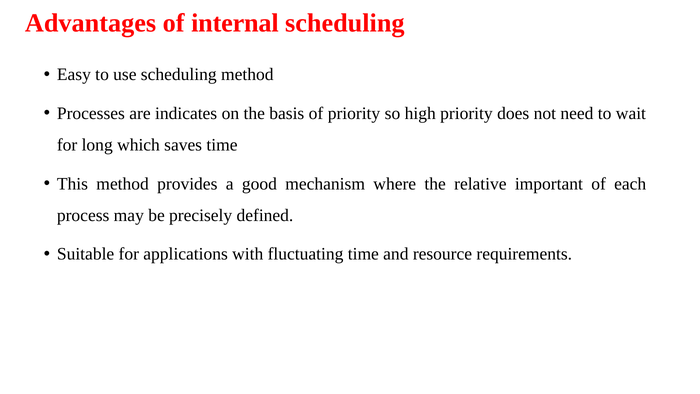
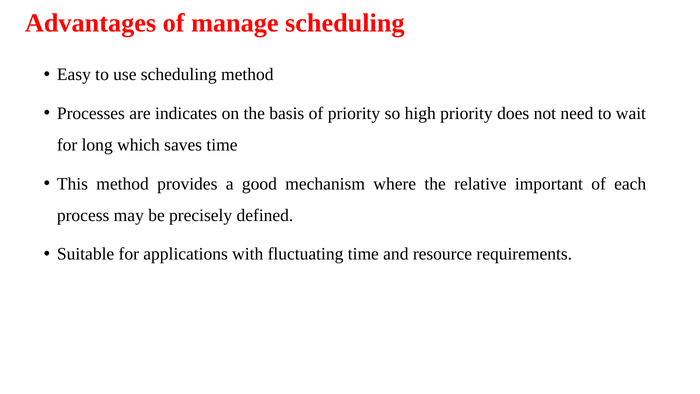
internal: internal -> manage
